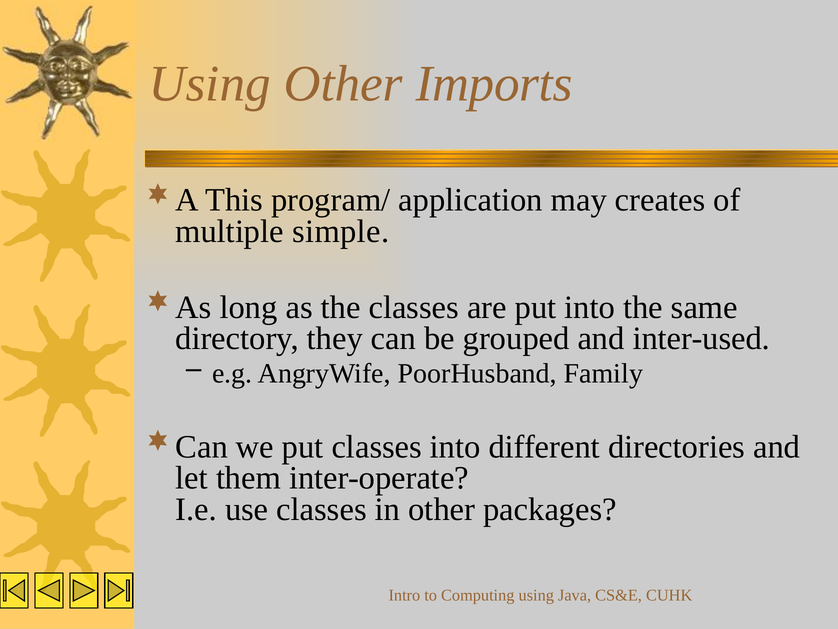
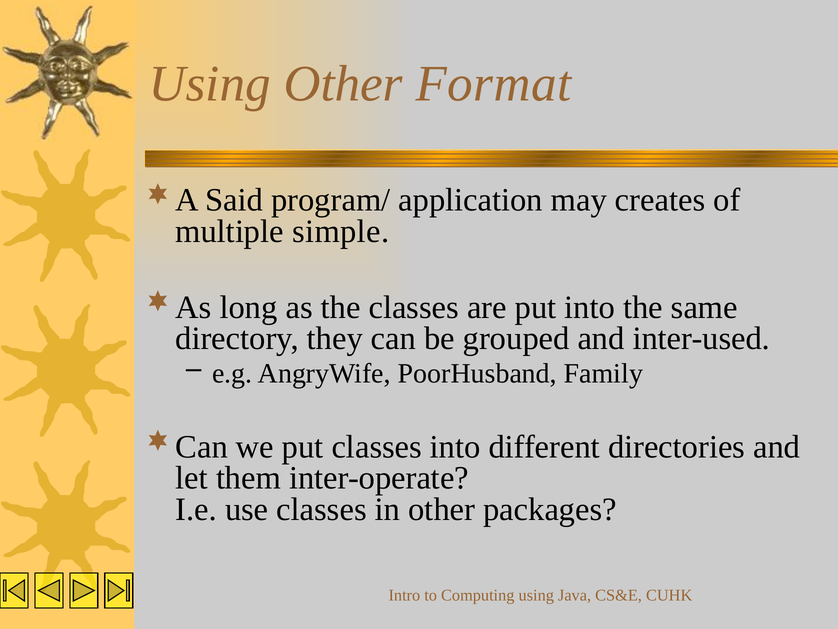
Imports: Imports -> Format
This: This -> Said
